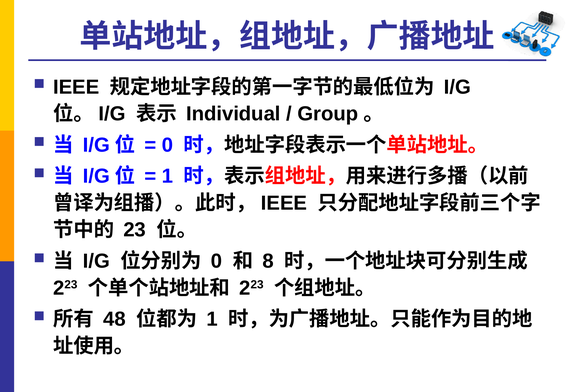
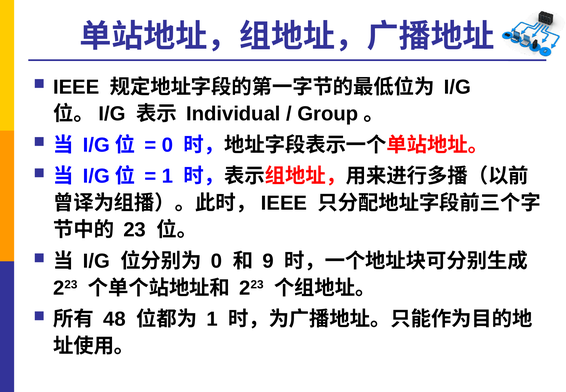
8: 8 -> 9
